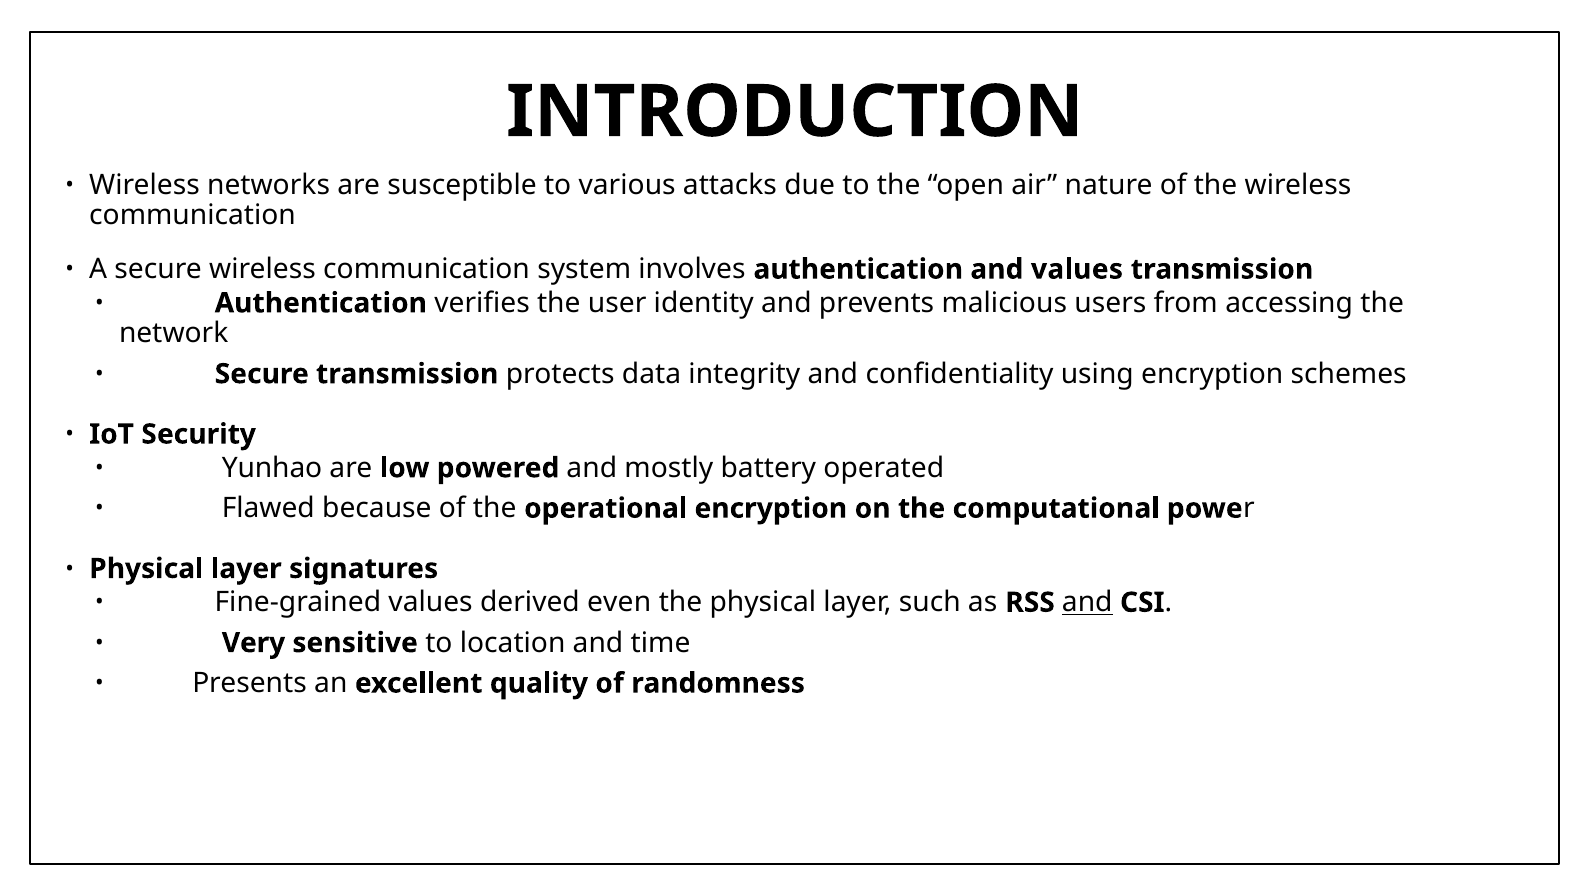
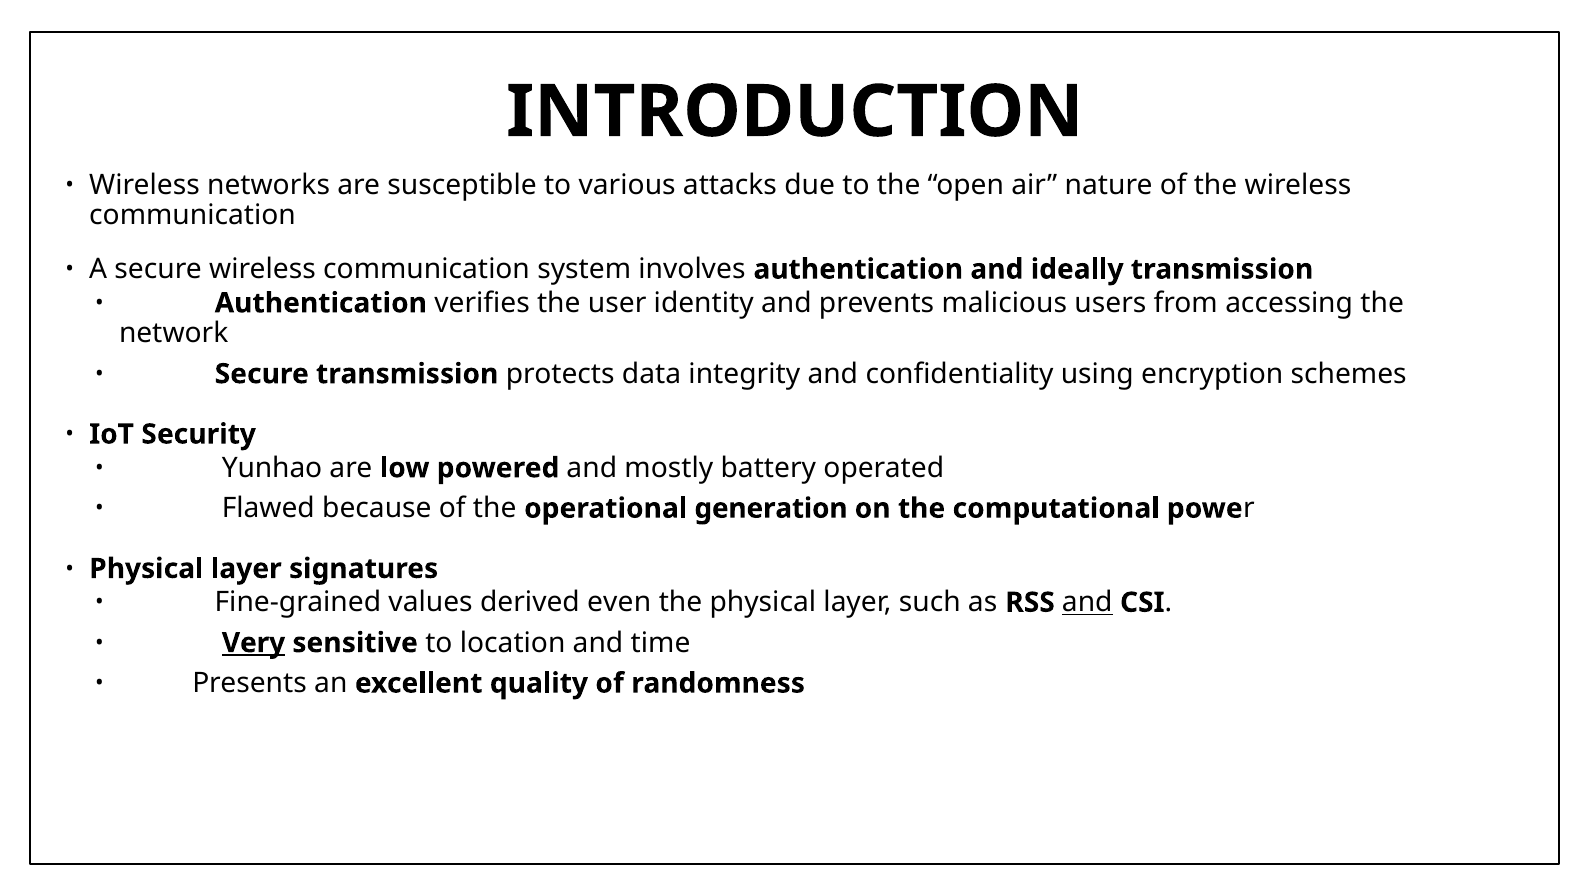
and values: values -> ideally
operational encryption: encryption -> generation
Very underline: none -> present
